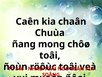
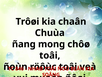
Caên: Caên -> Trôøi
